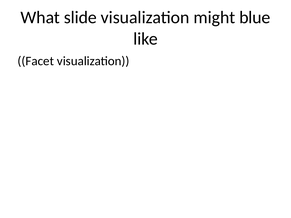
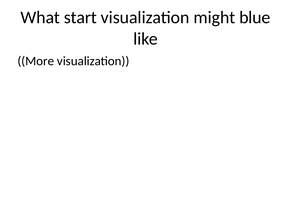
slide: slide -> start
Facet: Facet -> More
